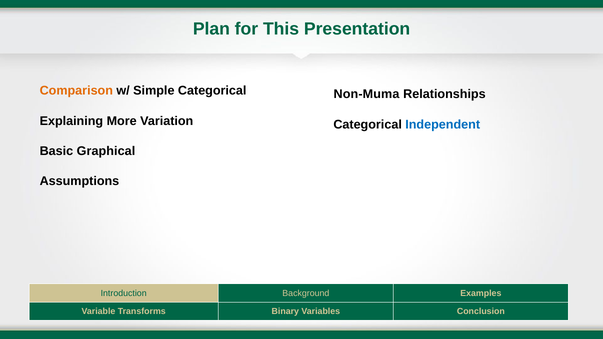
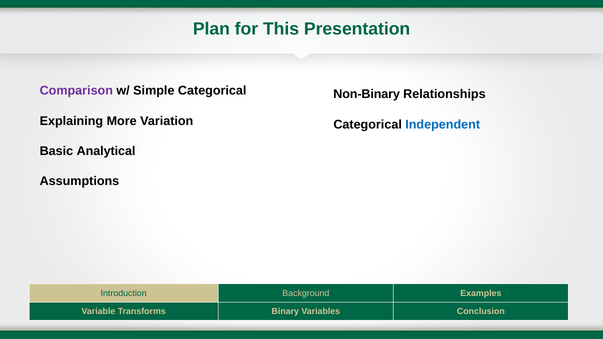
Comparison colour: orange -> purple
Non-Muma: Non-Muma -> Non-Binary
Graphical: Graphical -> Analytical
